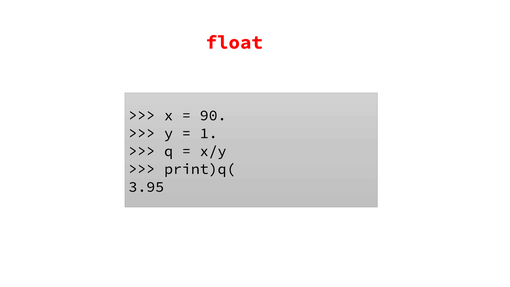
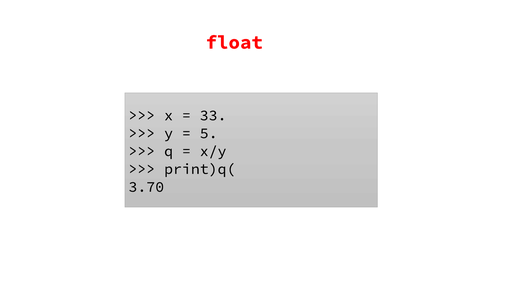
90: 90 -> 33
1: 1 -> 5
3.95: 3.95 -> 3.70
